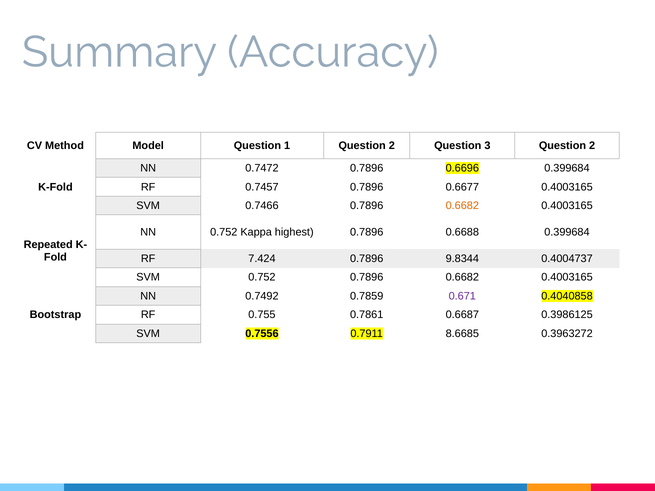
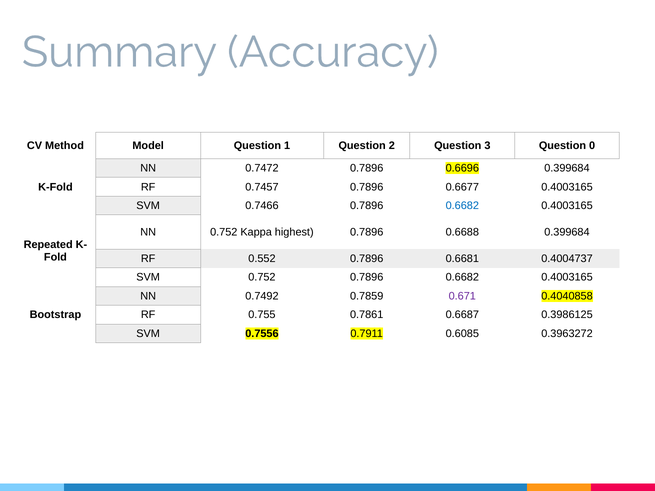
3 Question 2: 2 -> 0
0.6682 at (462, 206) colour: orange -> blue
7.424: 7.424 -> 0.552
9.8344: 9.8344 -> 0.6681
8.6685: 8.6685 -> 0.6085
